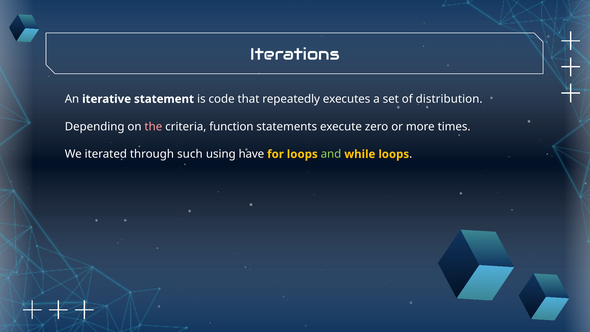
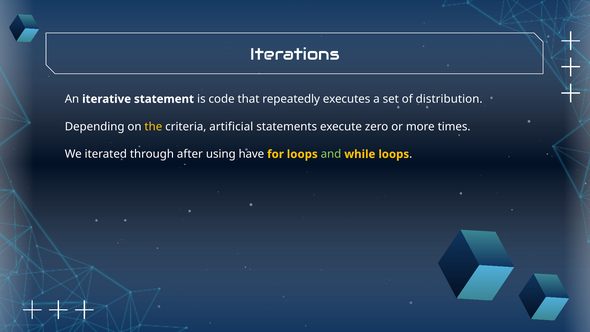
the colour: pink -> yellow
function: function -> artificial
such: such -> after
